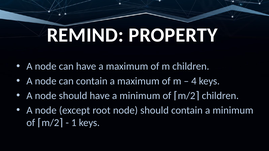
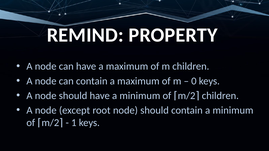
4: 4 -> 0
